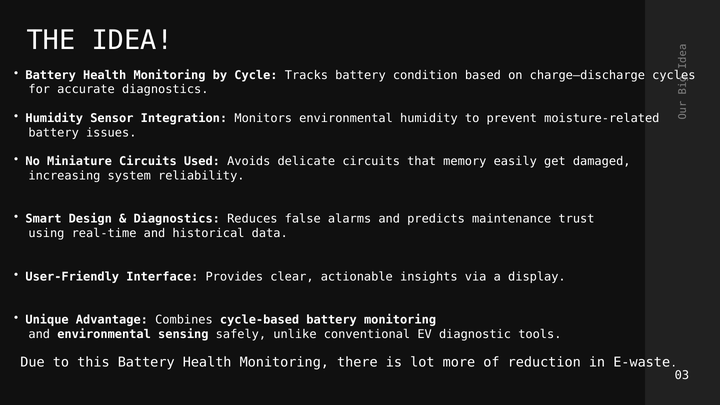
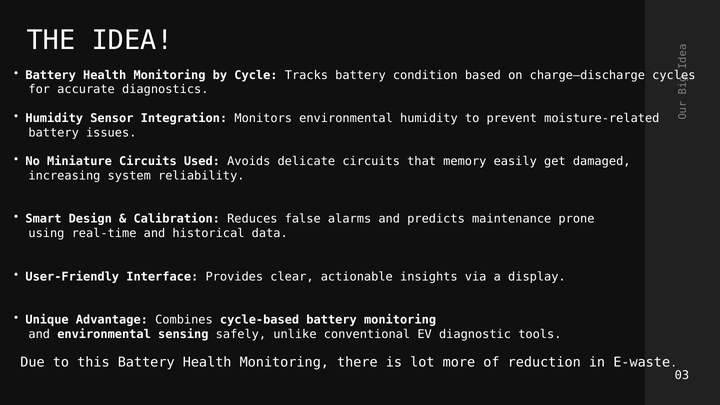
Diagnostics at (177, 219): Diagnostics -> Calibration
trust: trust -> prone
